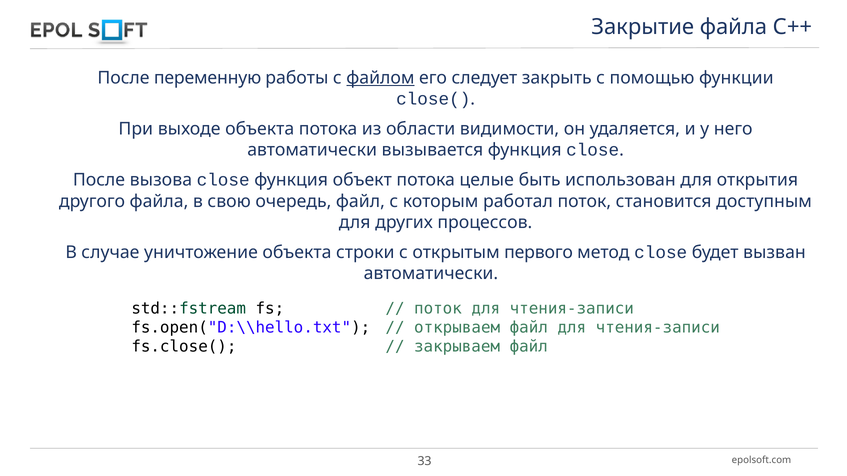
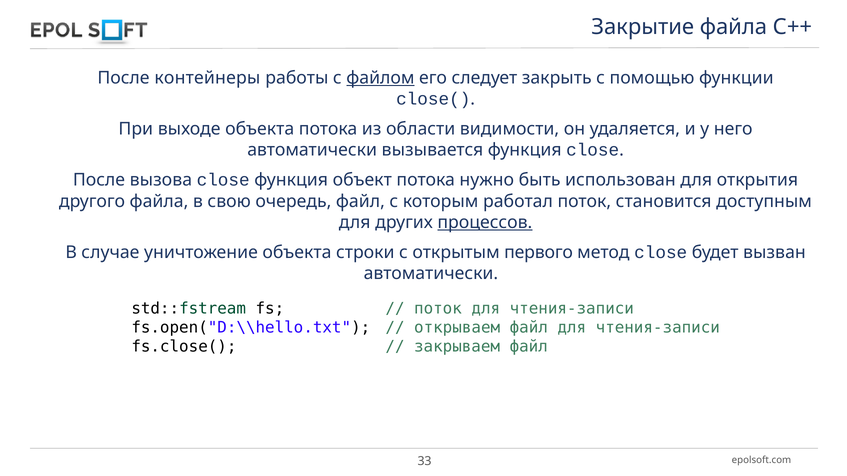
переменную: переменную -> контейнеры
целые: целые -> нужно
процессов underline: none -> present
